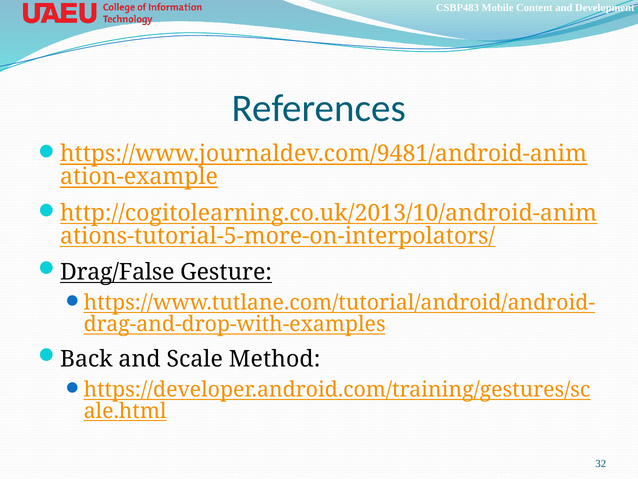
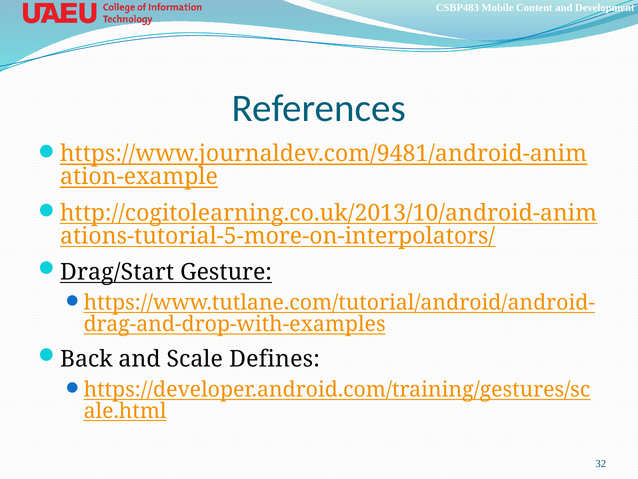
Drag/False: Drag/False -> Drag/Start
Method: Method -> Defines
